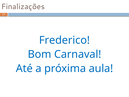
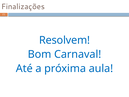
Frederico: Frederico -> Resolvem
